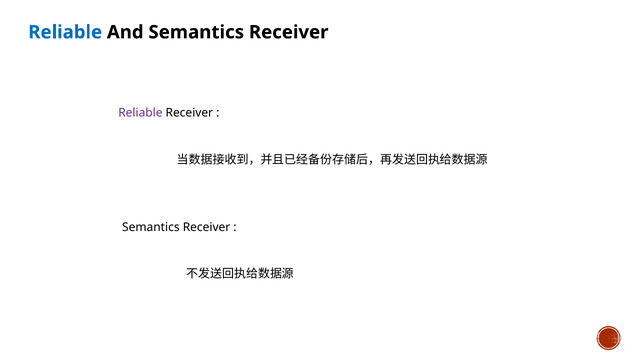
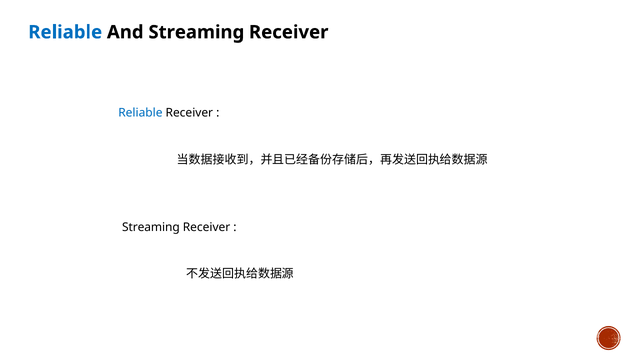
And Semantics: Semantics -> Streaming
Reliable at (140, 113) colour: purple -> blue
Semantics at (151, 227): Semantics -> Streaming
